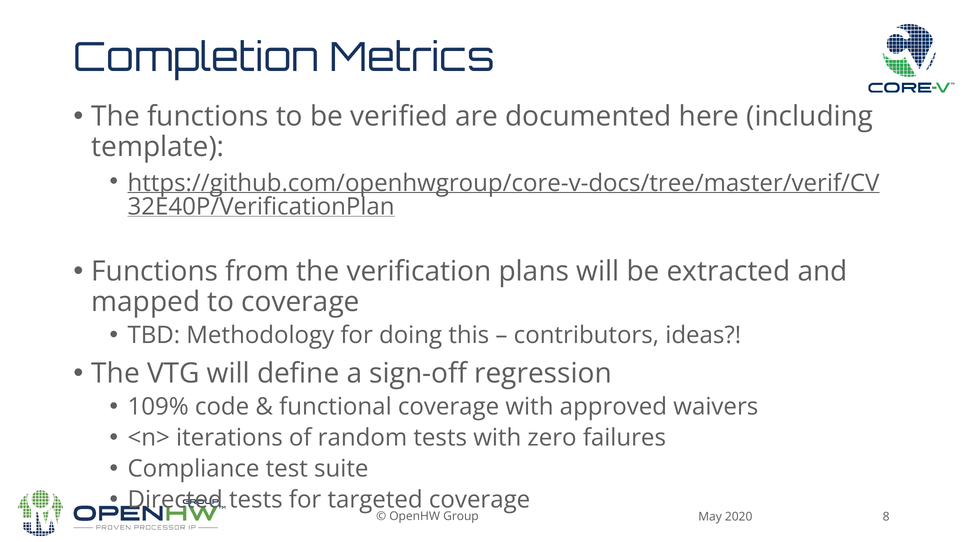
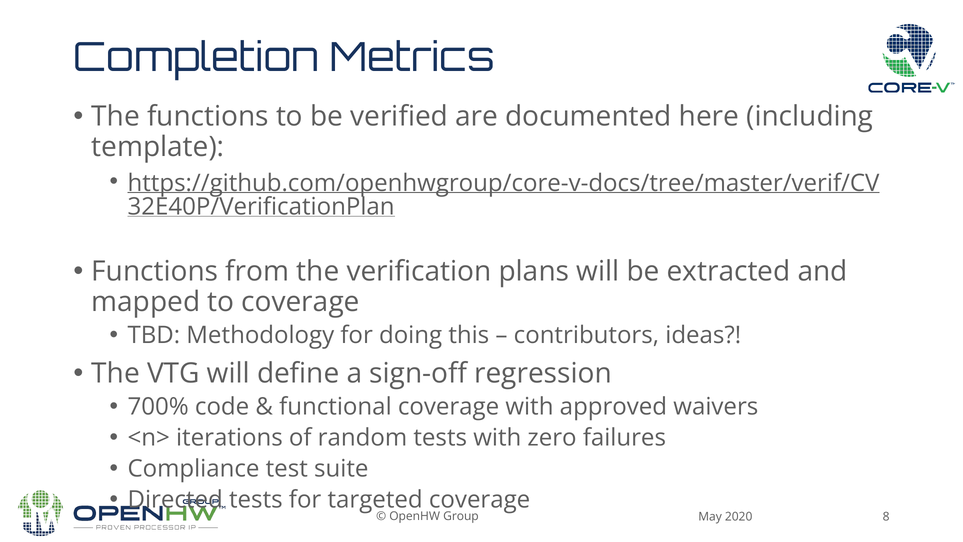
109%: 109% -> 700%
